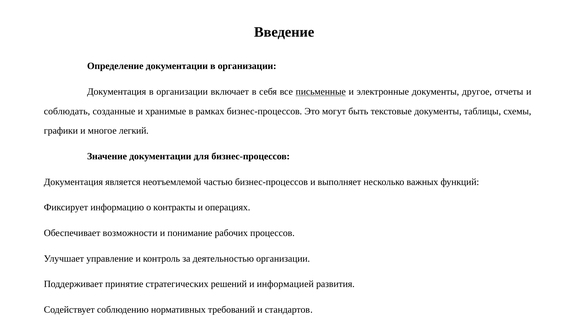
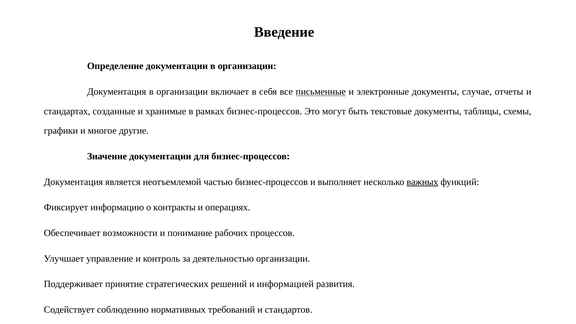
другое: другое -> случае
соблюдать: соблюдать -> стандартах
легкий: легкий -> другие
важных underline: none -> present
